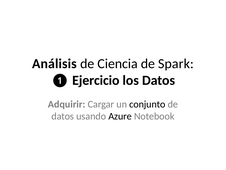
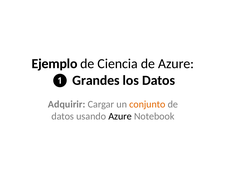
Análisis: Análisis -> Ejemplo
de Spark: Spark -> Azure
Ejercicio: Ejercicio -> Grandes
conjunto colour: black -> orange
